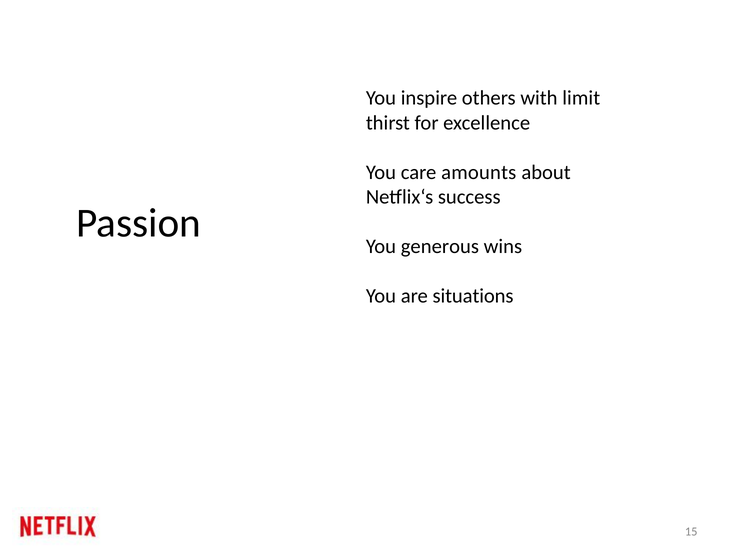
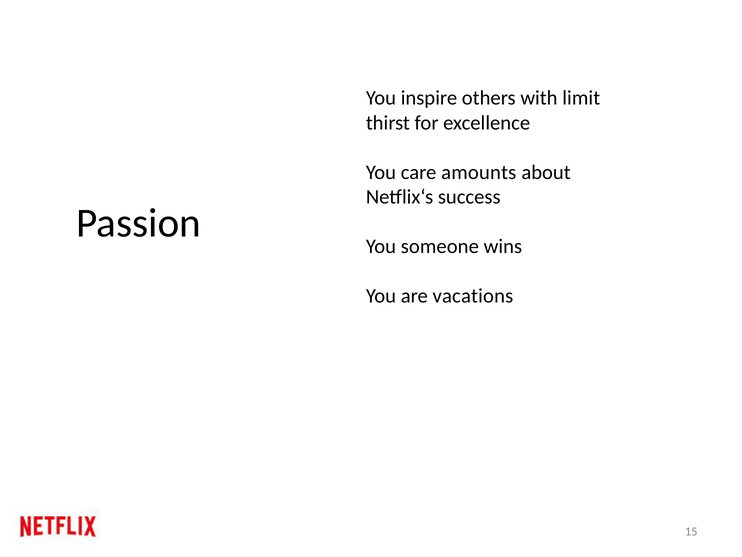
generous: generous -> someone
situations: situations -> vacations
